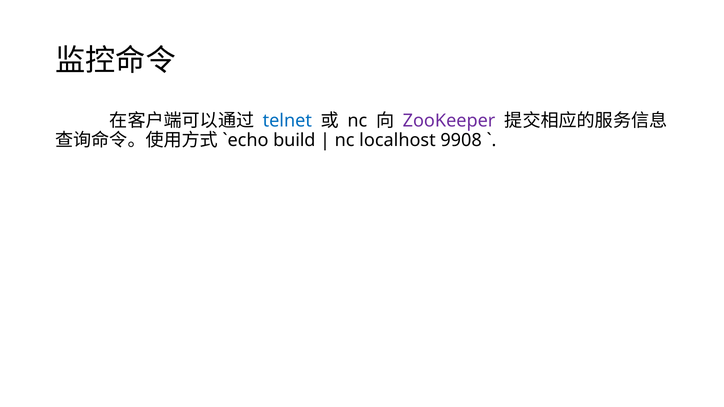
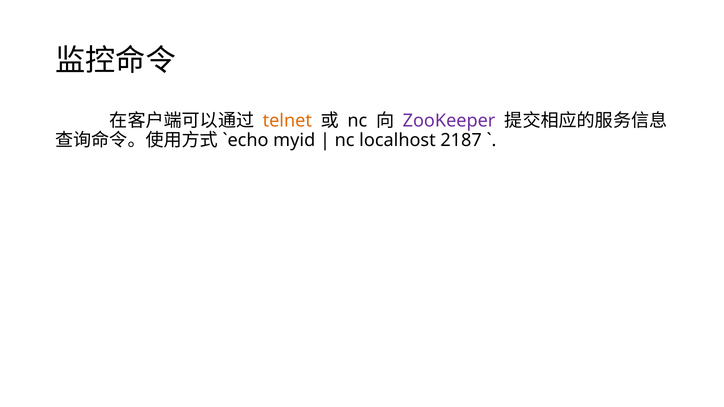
telnet colour: blue -> orange
build: build -> myid
9908: 9908 -> 2187
